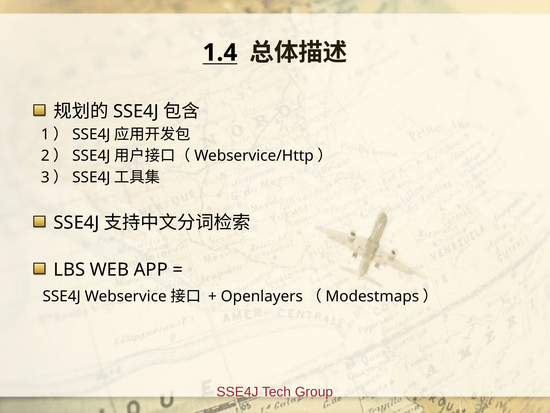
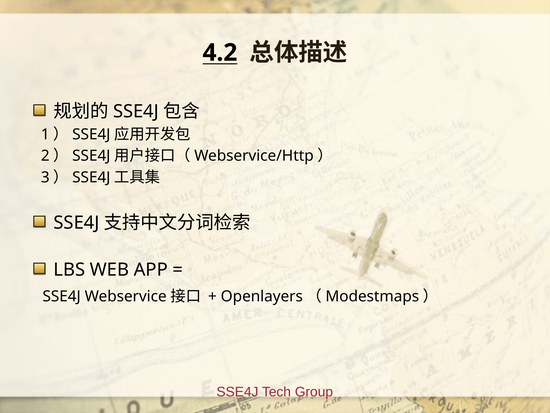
1.4: 1.4 -> 4.2
